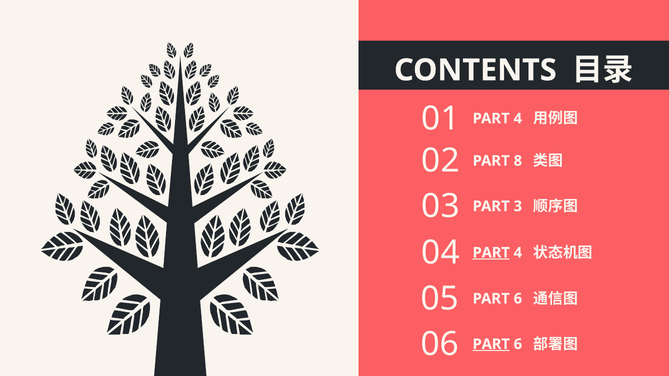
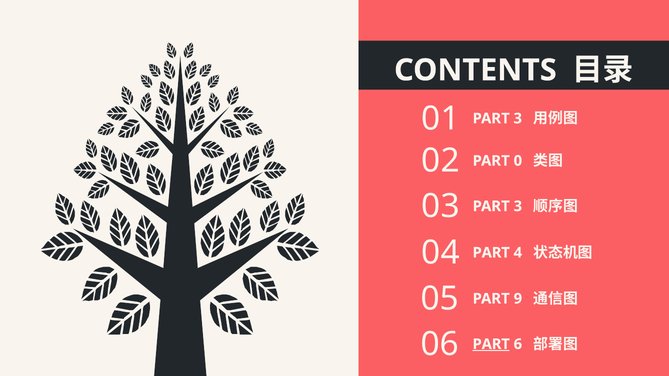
4 at (518, 119): 4 -> 3
8: 8 -> 0
PART at (491, 253) underline: present -> none
6 at (518, 299): 6 -> 9
